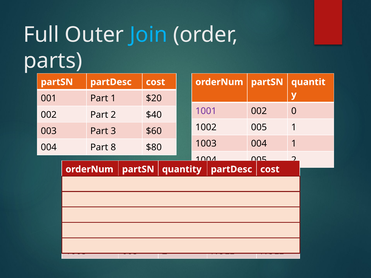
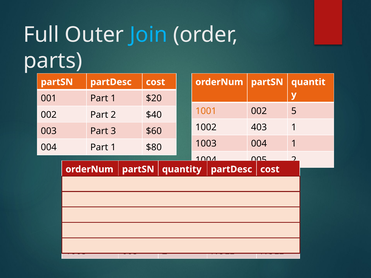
1001 at (206, 111) colour: purple -> orange
0: 0 -> 5
1002 005: 005 -> 403
004 Part 8: 8 -> 1
